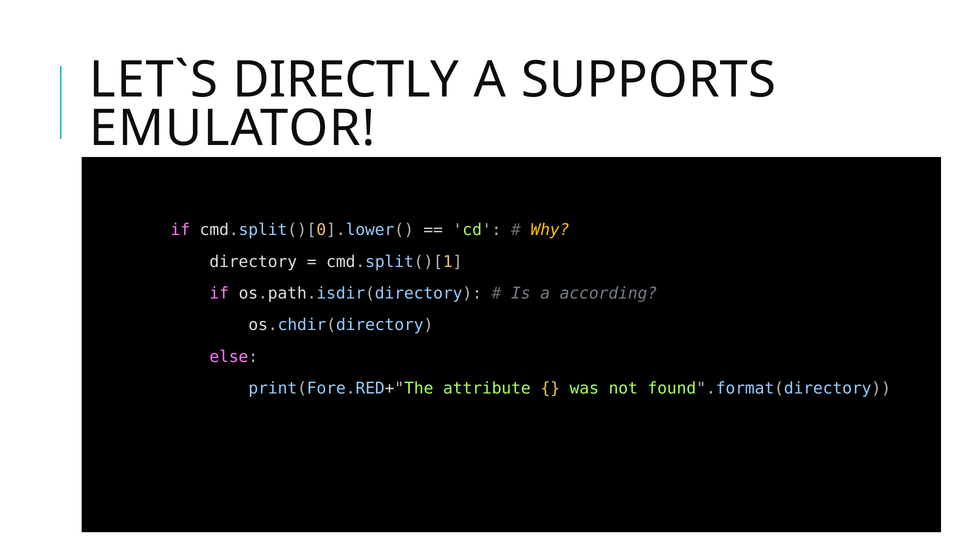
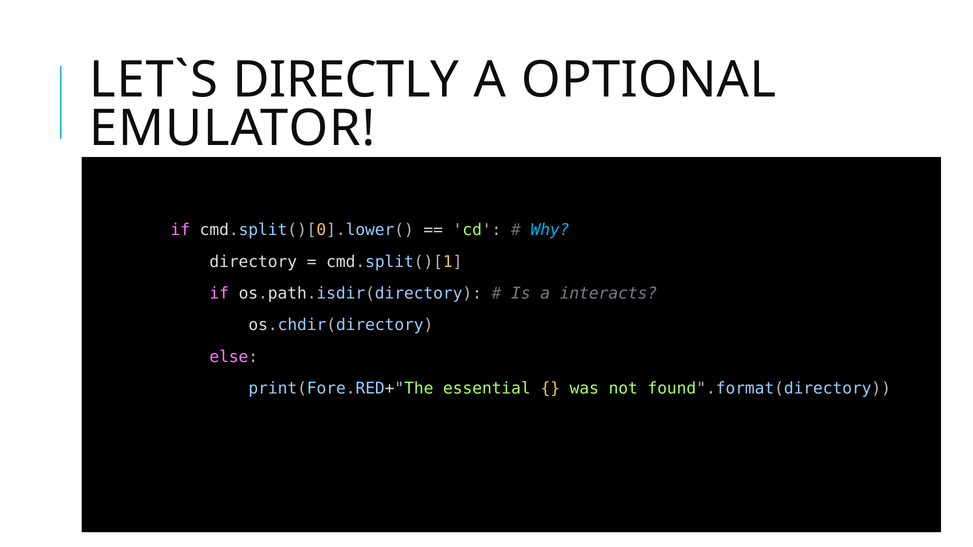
SUPPORTS: SUPPORTS -> OPTIONAL
Why colour: yellow -> light blue
according: according -> interacts
attribute: attribute -> essential
